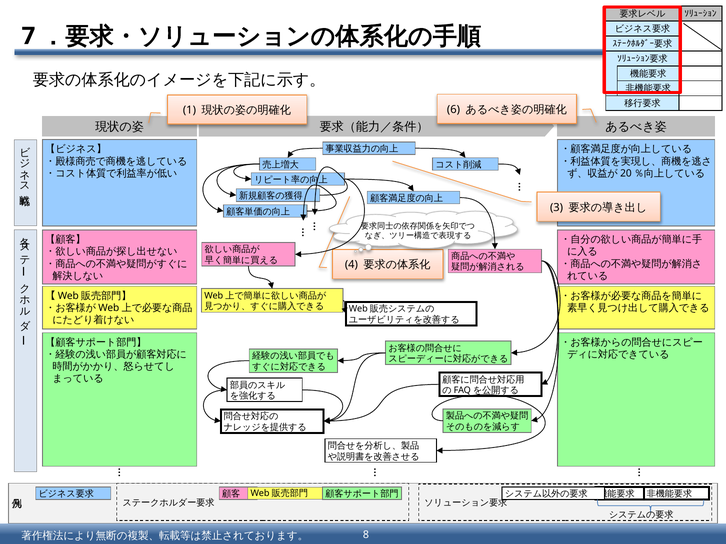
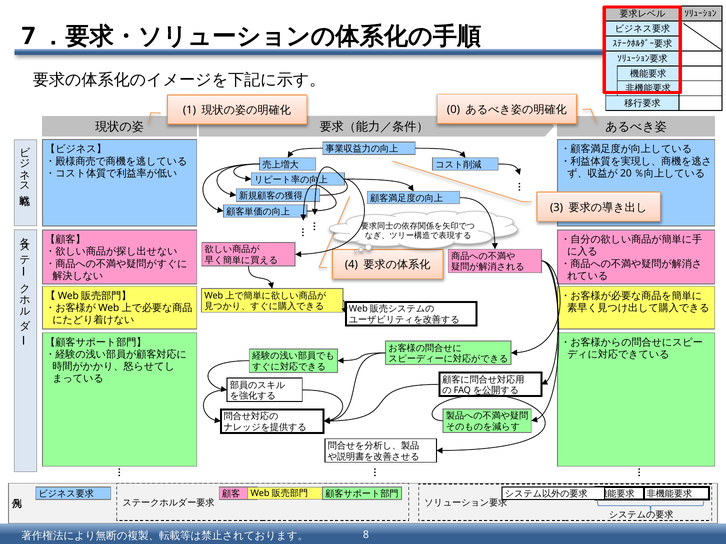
6: 6 -> 0
